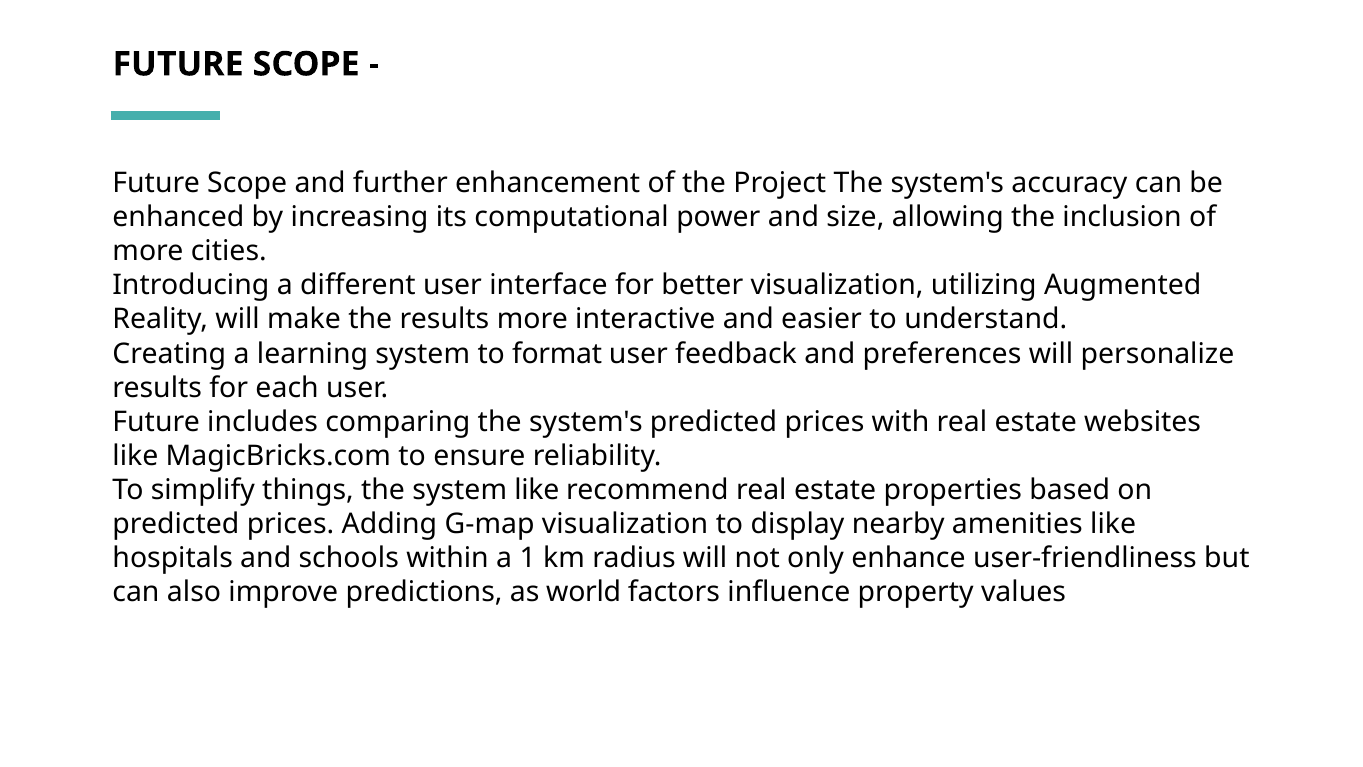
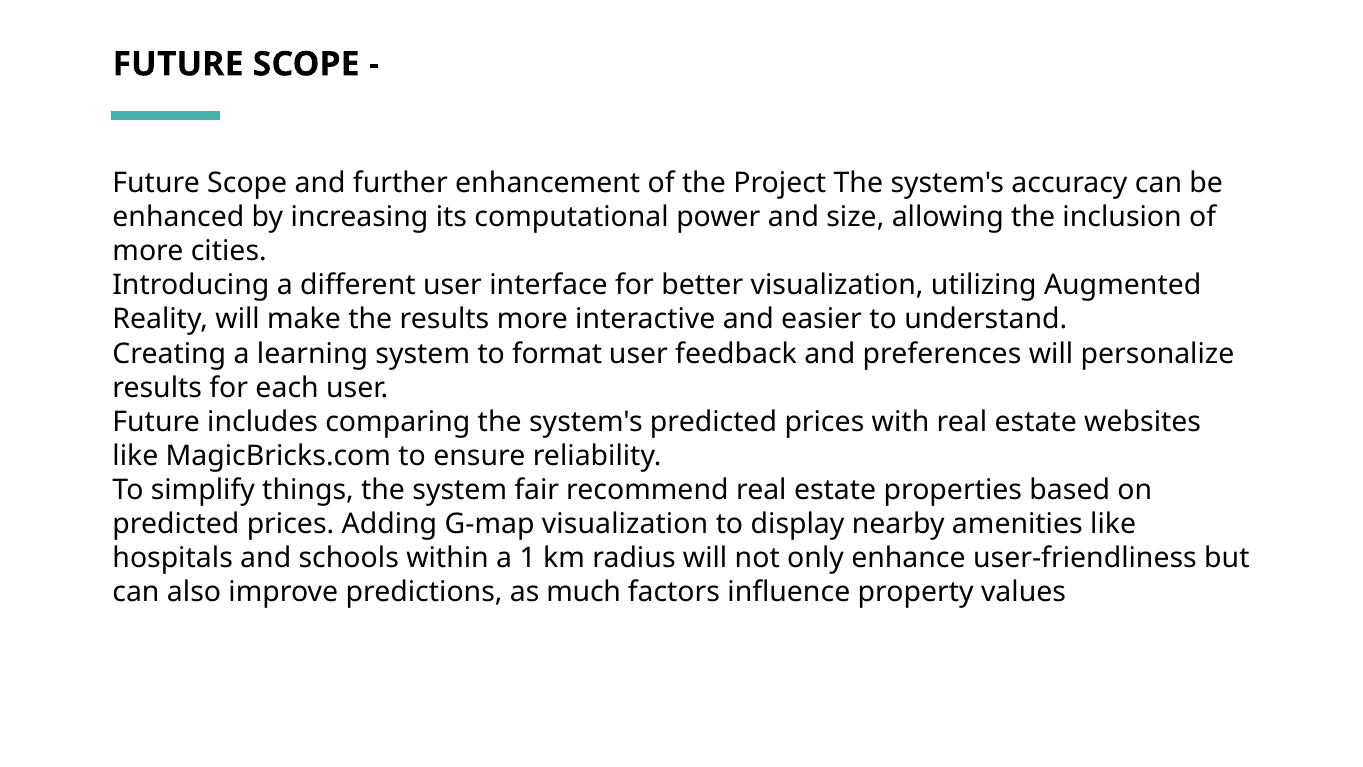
system like: like -> fair
world: world -> much
